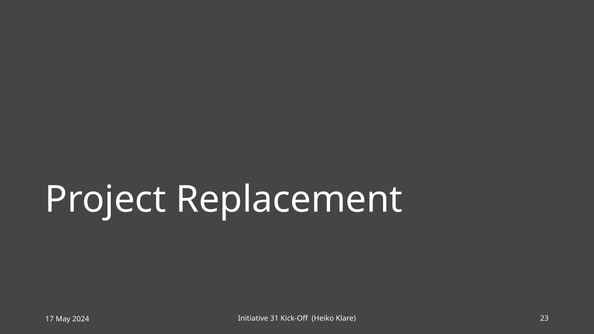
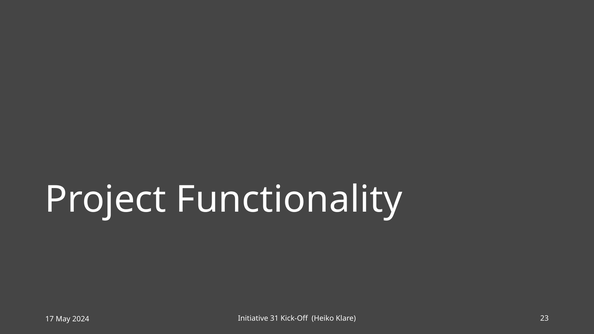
Replacement: Replacement -> Functionality
